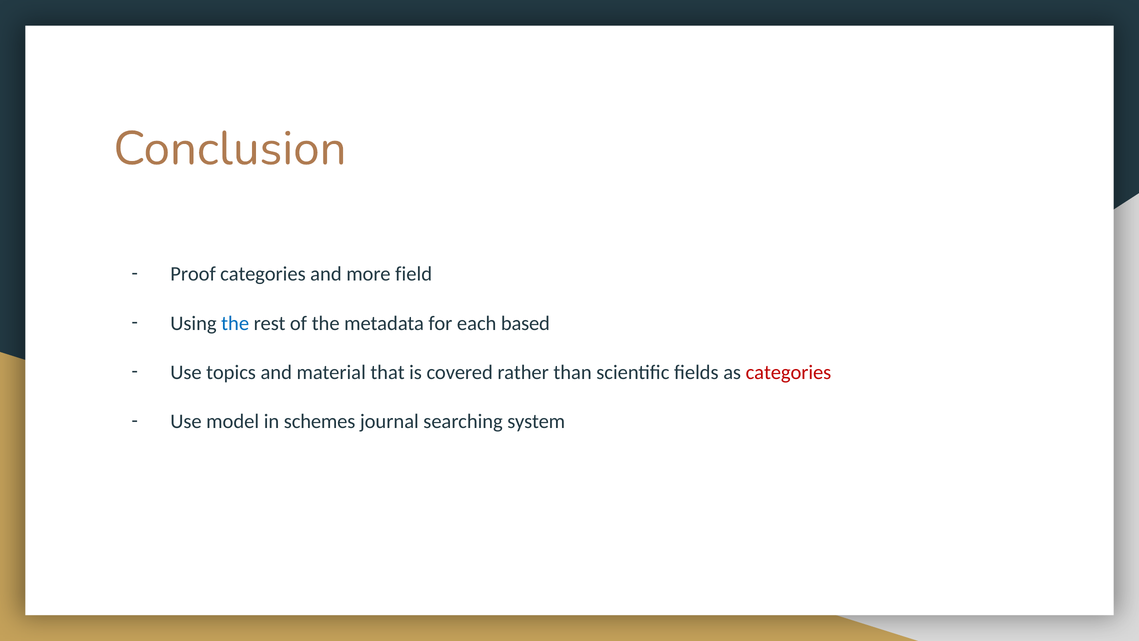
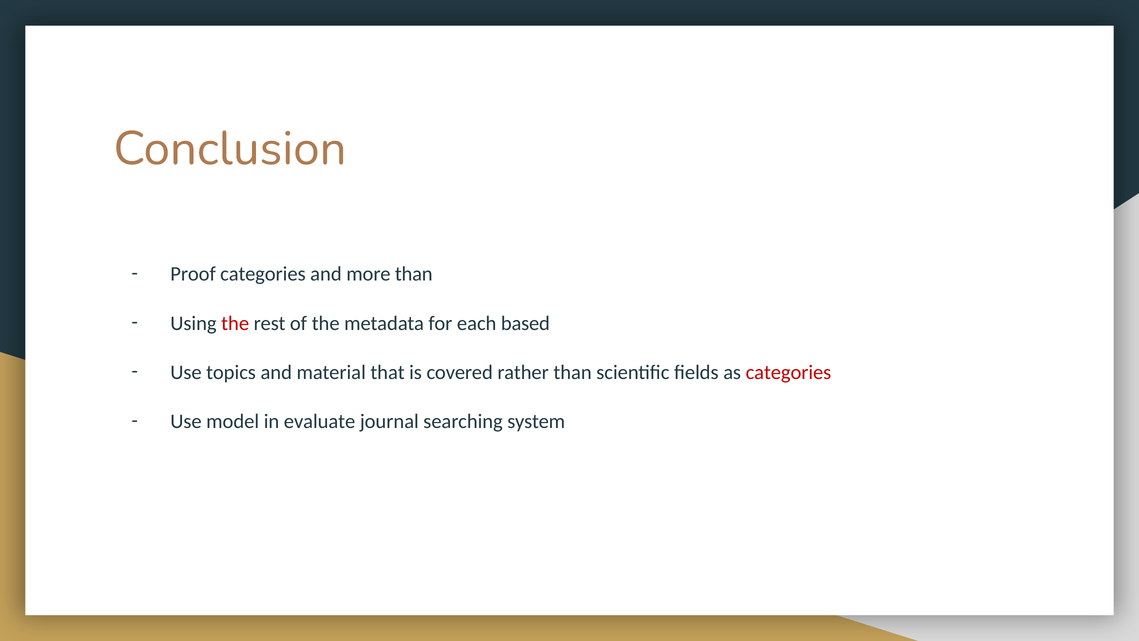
more field: field -> than
the at (235, 323) colour: blue -> red
schemes: schemes -> evaluate
